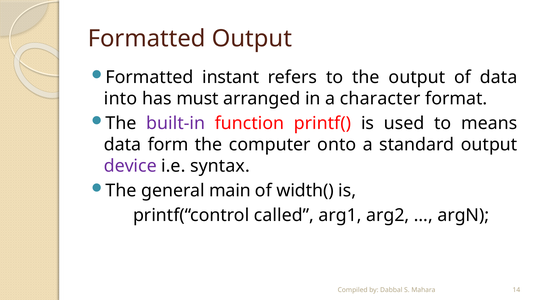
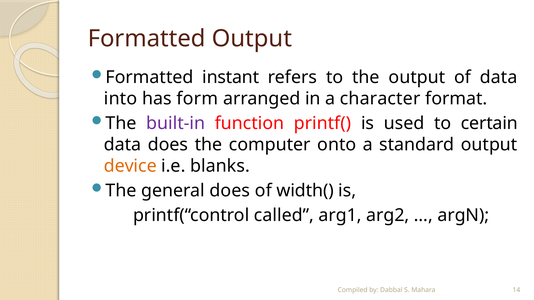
must: must -> form
means: means -> certain
data form: form -> does
device colour: purple -> orange
syntax: syntax -> blanks
general main: main -> does
